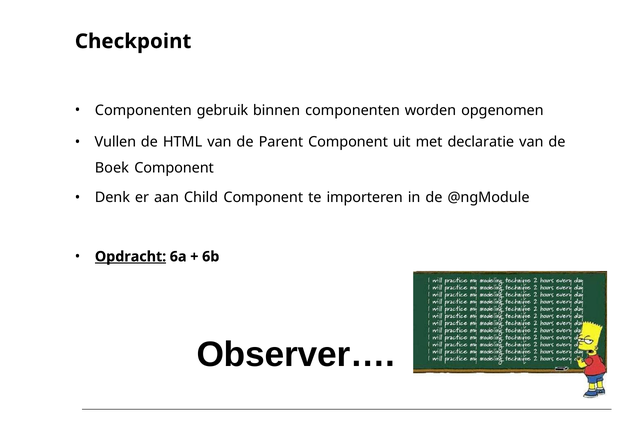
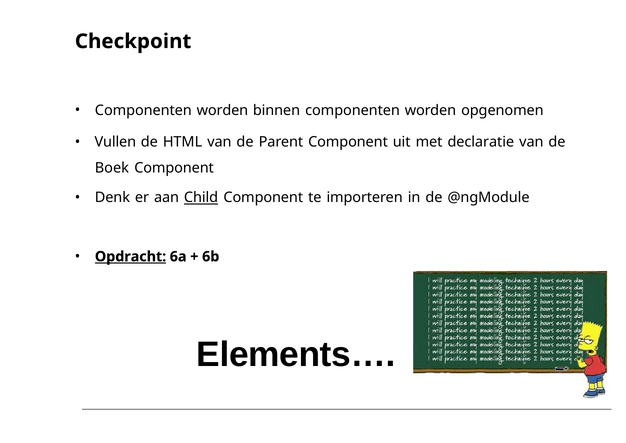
gebruik at (222, 110): gebruik -> worden
Child underline: none -> present
Observer…: Observer… -> Elements…
